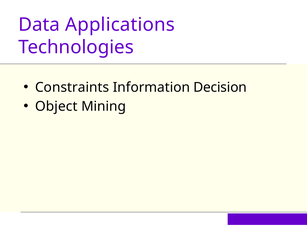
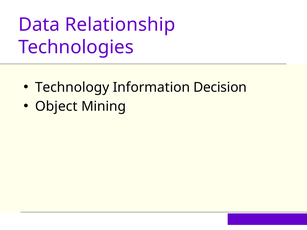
Applications: Applications -> Relationship
Constraints: Constraints -> Technology
